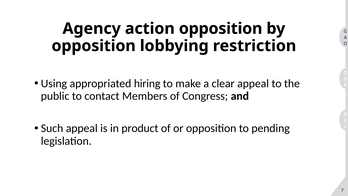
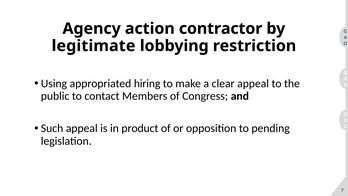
action opposition: opposition -> contractor
opposition at (94, 46): opposition -> legitimate
